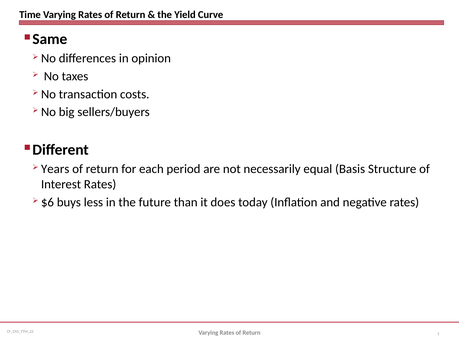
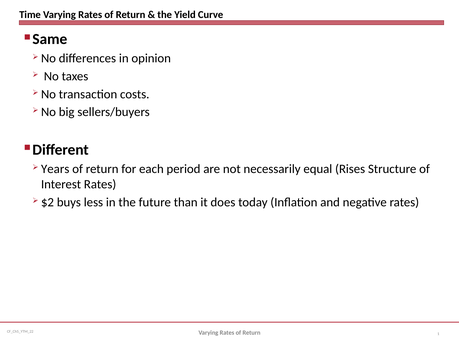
Basis: Basis -> Rises
$6: $6 -> $2
